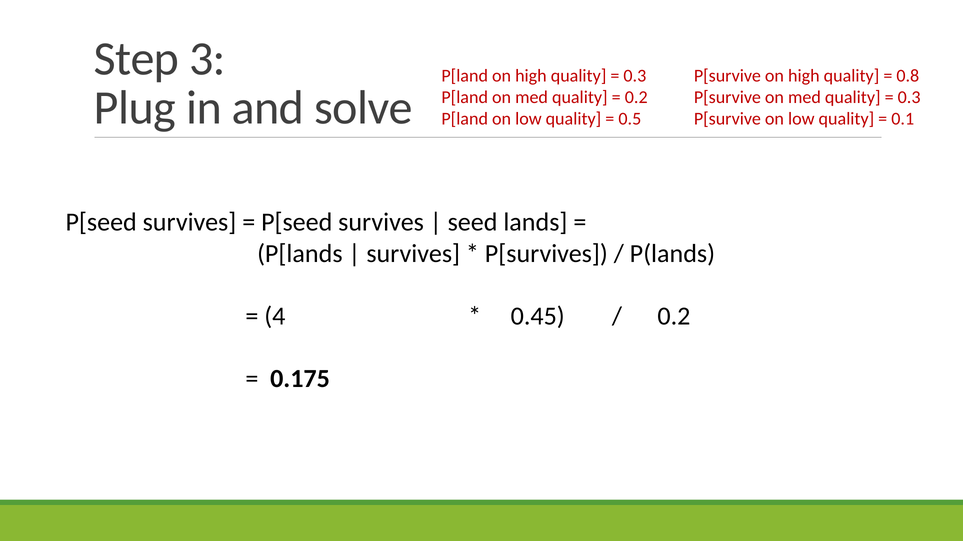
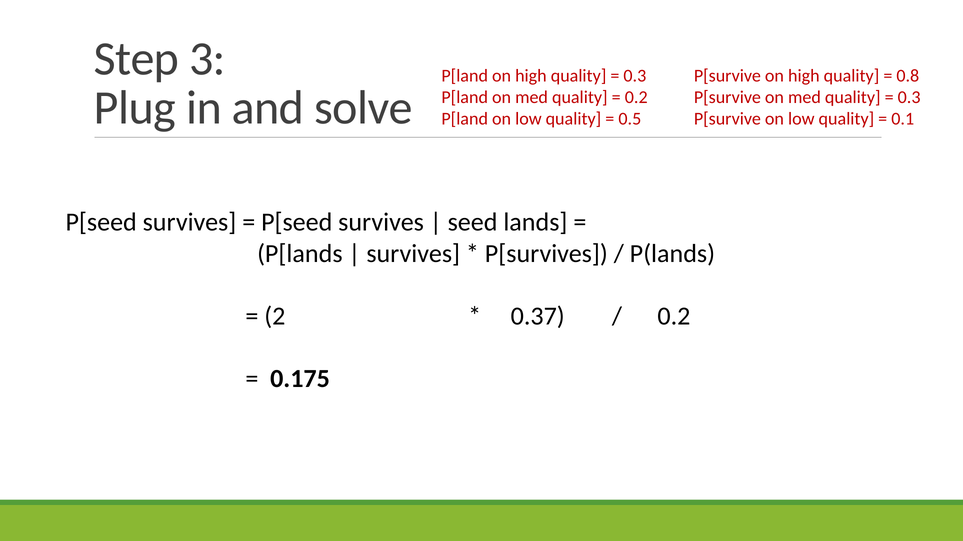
4: 4 -> 2
0.45: 0.45 -> 0.37
